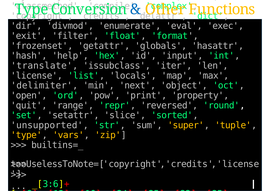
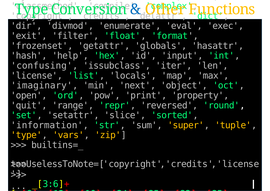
translate: translate -> confusing
delimiter: delimiter -> imaginary
unsupported: unsupported -> information
